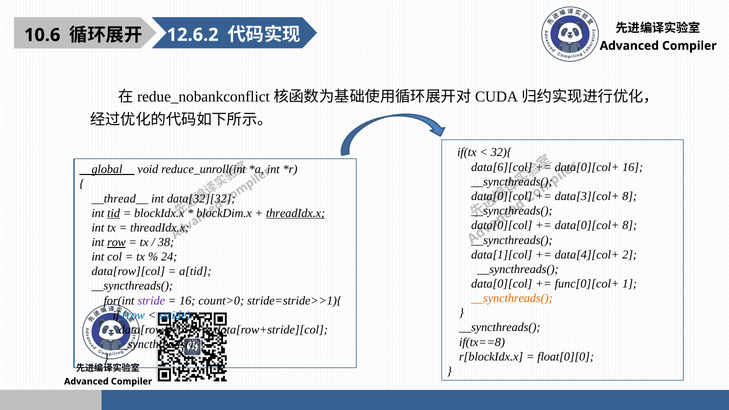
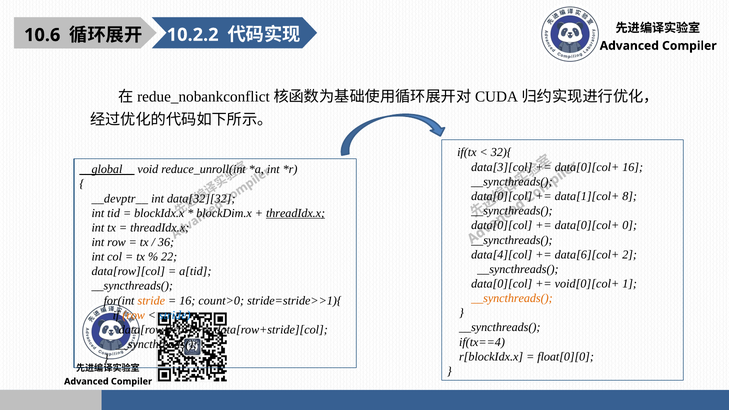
12.6.2: 12.6.2 -> 10.2.2
data[6][col: data[6][col -> data[3][col
data[3][col+: data[3][col+ -> data[1][col+
__thread__: __thread__ -> __devptr__
tid underline: present -> none
data[0][col+ 8: 8 -> 0
row at (116, 242) underline: present -> none
38: 38 -> 36
data[1][col: data[1][col -> data[4][col
data[4][col+: data[4][col+ -> data[6][col+
24: 24 -> 22
func[0][col+: func[0][col+ -> void[0][col+
stride at (151, 301) colour: purple -> orange
row at (134, 315) colour: blue -> orange
if(tx==8: if(tx==8 -> if(tx==4
